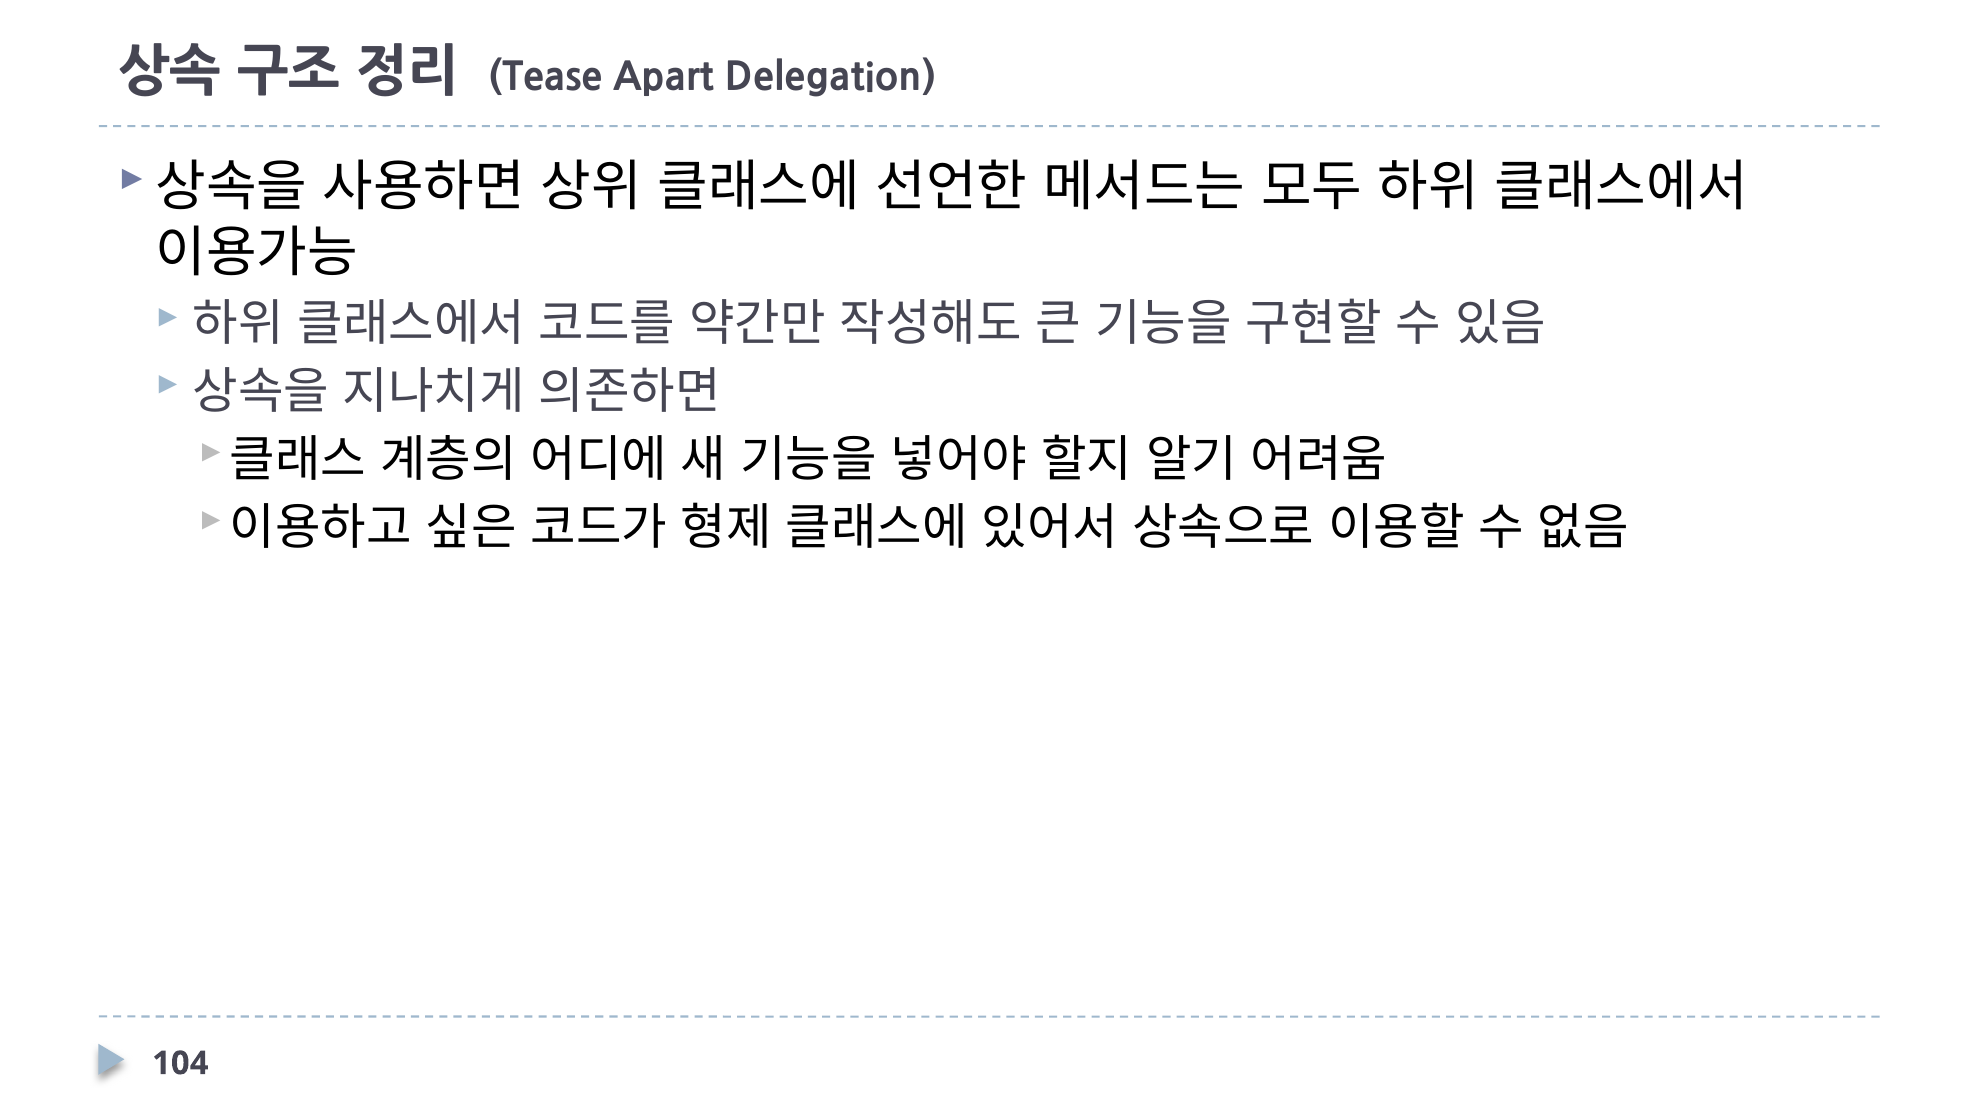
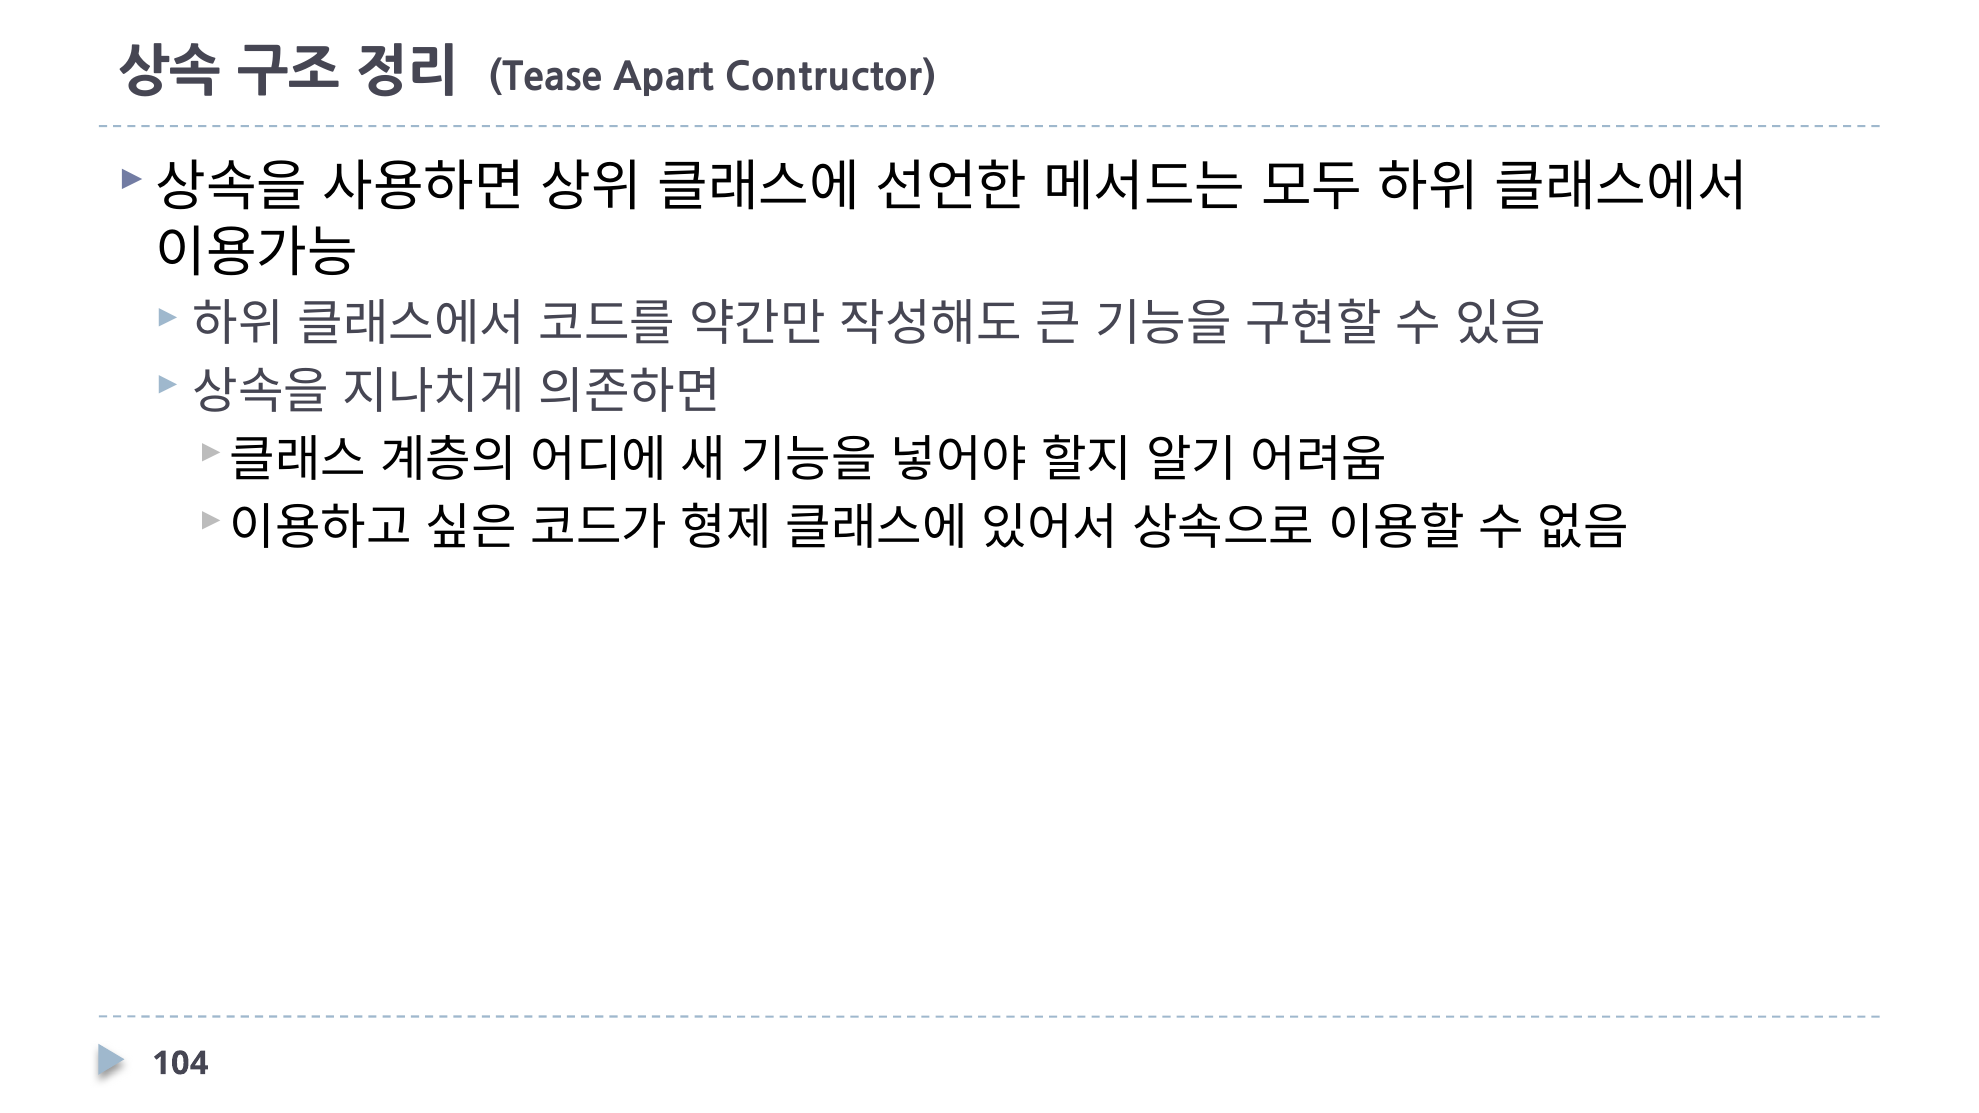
Delegation: Delegation -> Contructor
